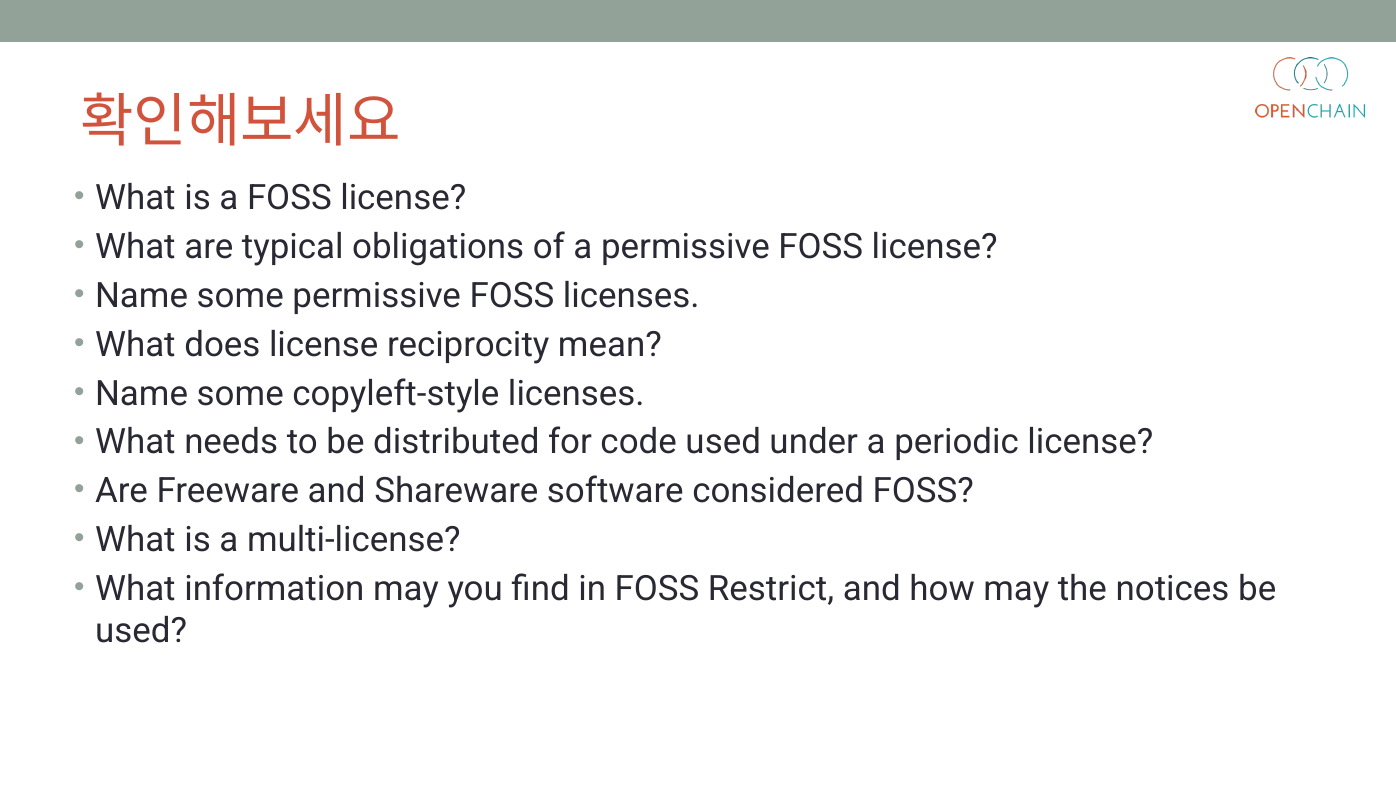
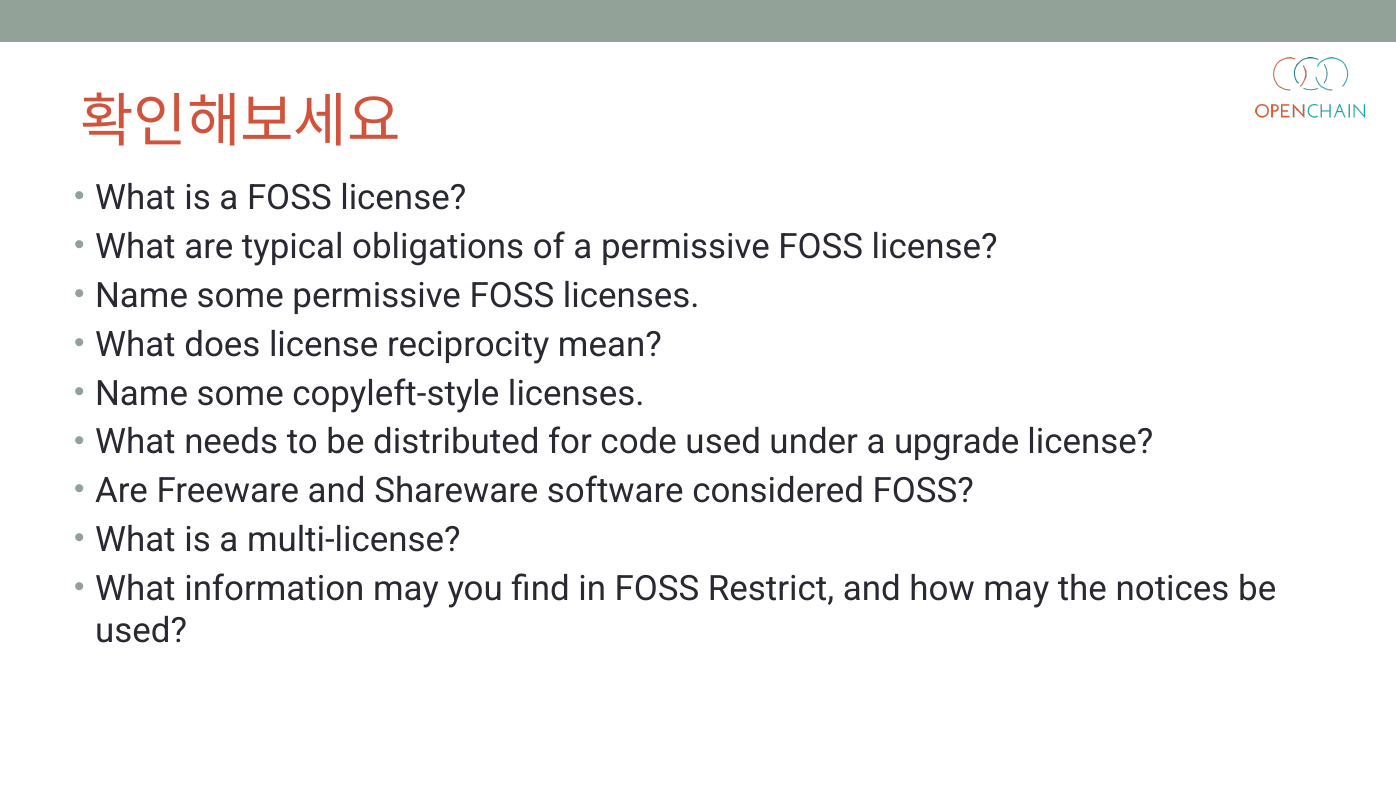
periodic: periodic -> upgrade
